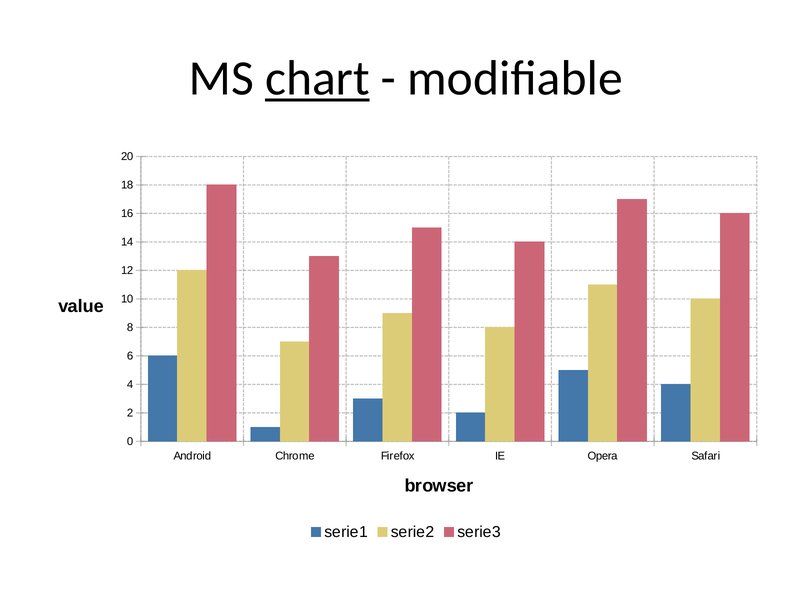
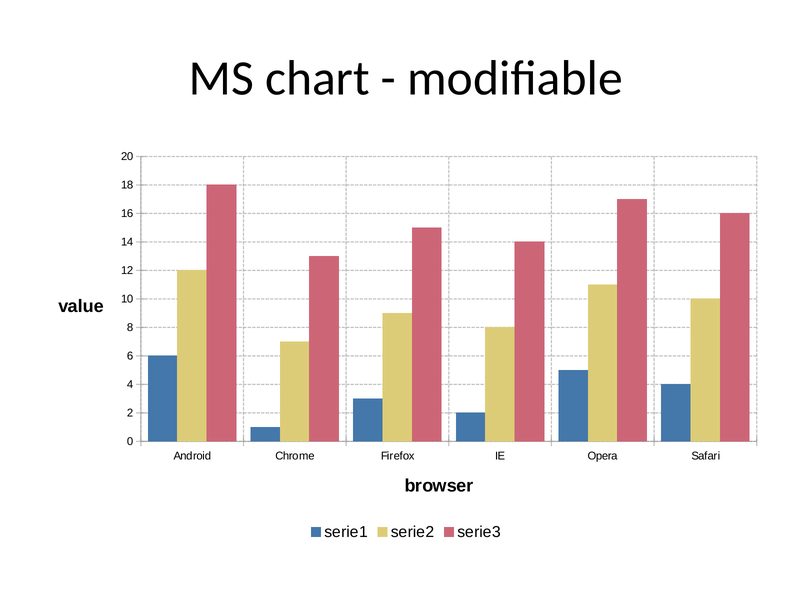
chart underline: present -> none
